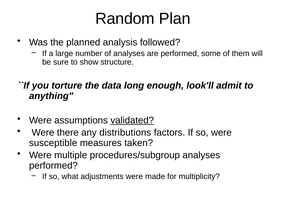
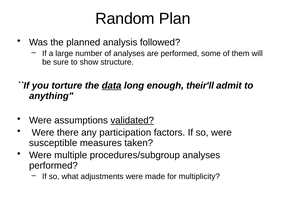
data underline: none -> present
look'll: look'll -> their'll
distributions: distributions -> participation
